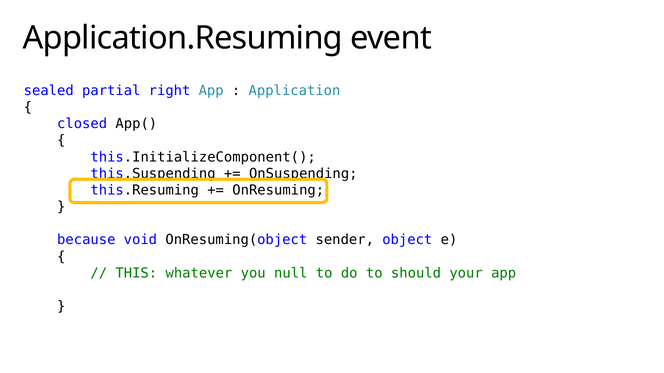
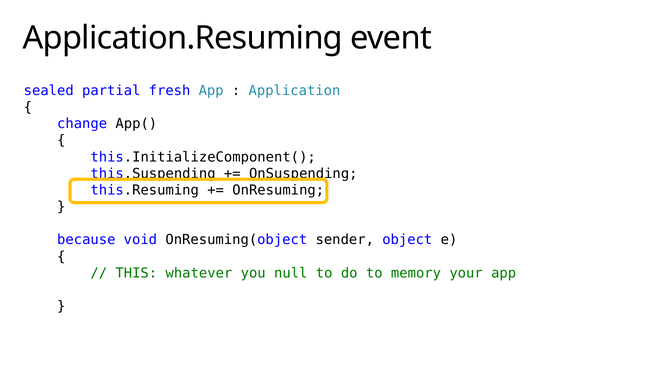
right: right -> fresh
closed: closed -> change
should: should -> memory
